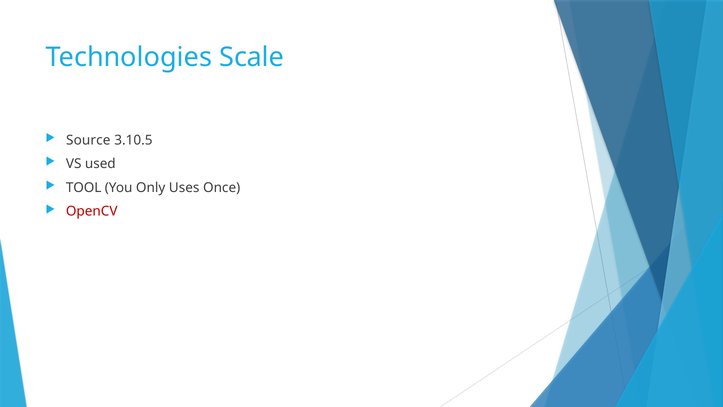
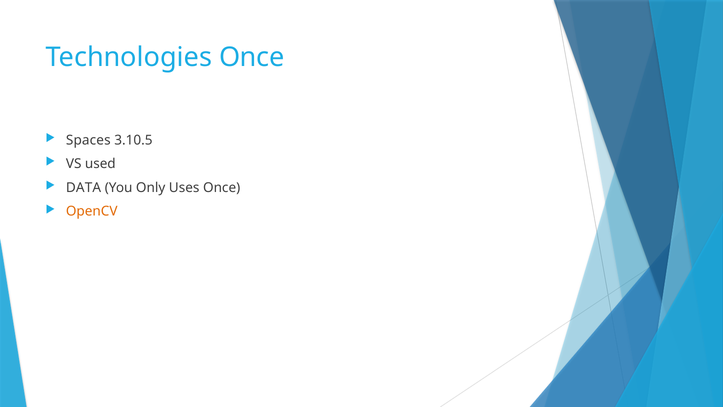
Technologies Scale: Scale -> Once
Source: Source -> Spaces
TOOL: TOOL -> DATA
OpenCV colour: red -> orange
